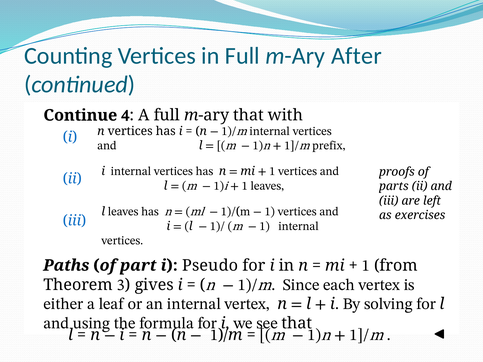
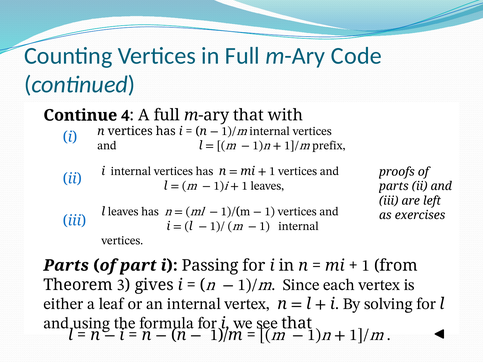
After: After -> Code
Paths at (66, 266): Paths -> Parts
Pseudo: Pseudo -> Passing
